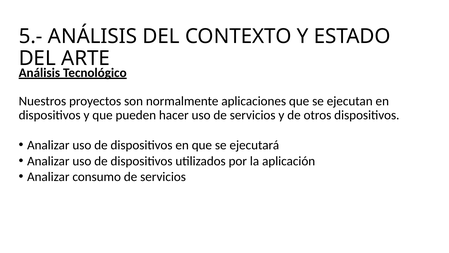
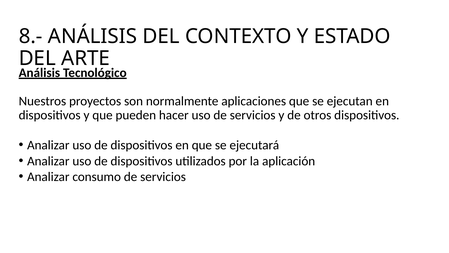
5.-: 5.- -> 8.-
